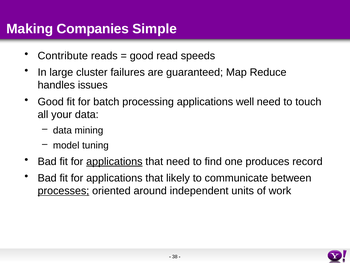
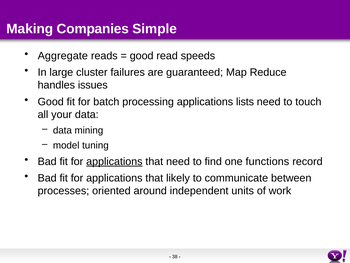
Contribute: Contribute -> Aggregate
well: well -> lists
produces: produces -> functions
processes underline: present -> none
